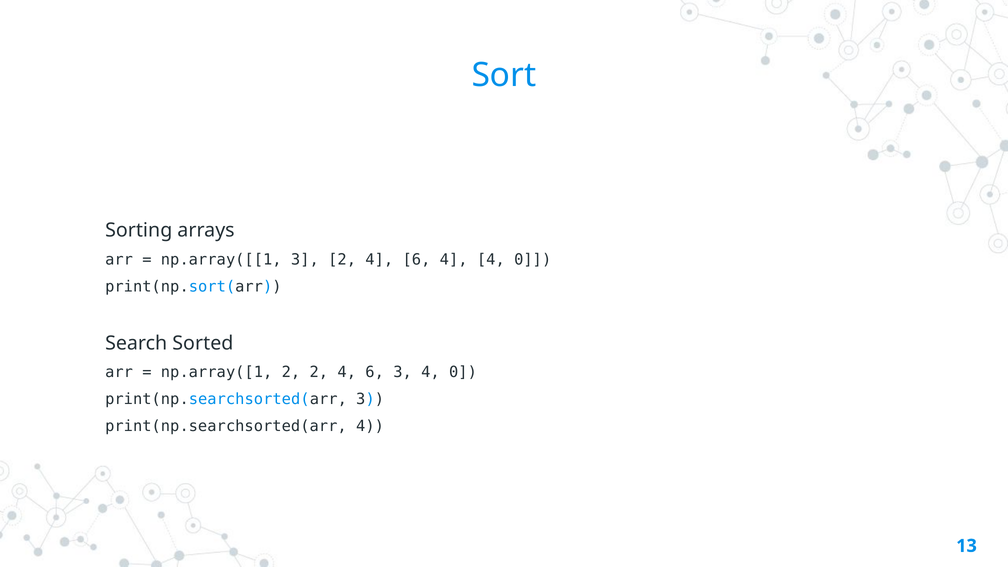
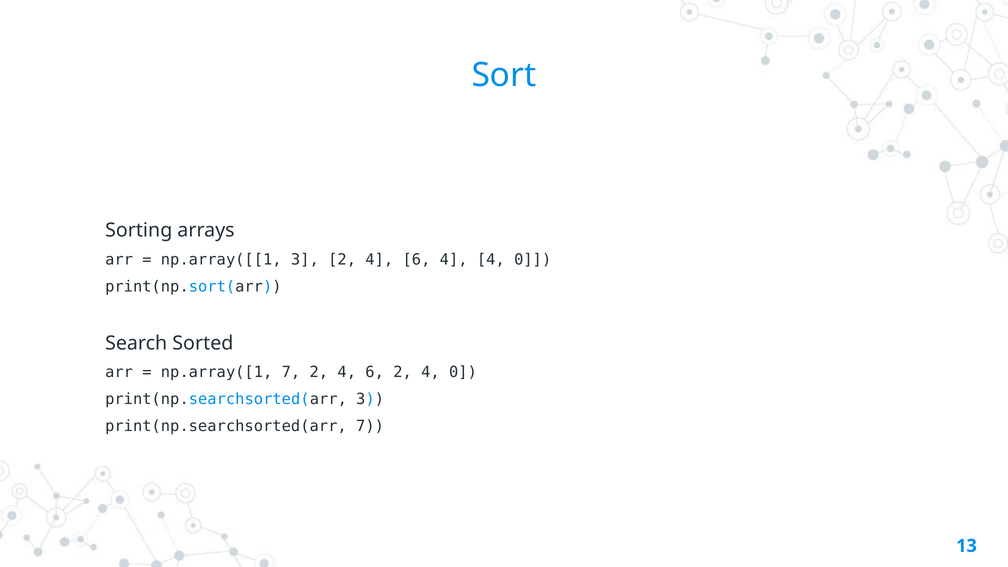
np.array([1 2: 2 -> 7
6 3: 3 -> 2
print(np.searchsorted(arr 4: 4 -> 7
